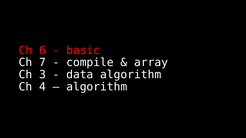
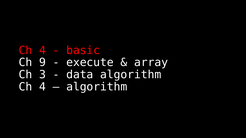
6 at (42, 50): 6 -> 4
7: 7 -> 9
compile: compile -> execute
